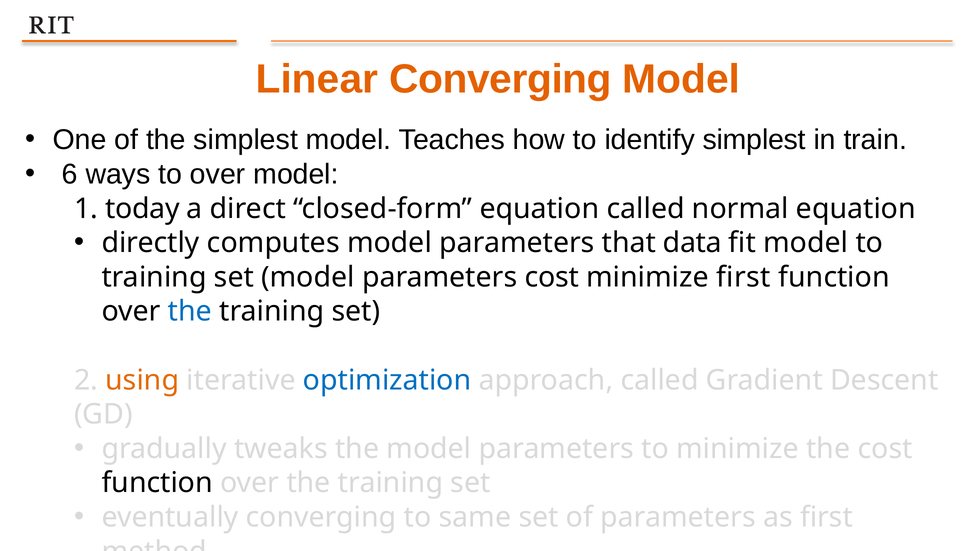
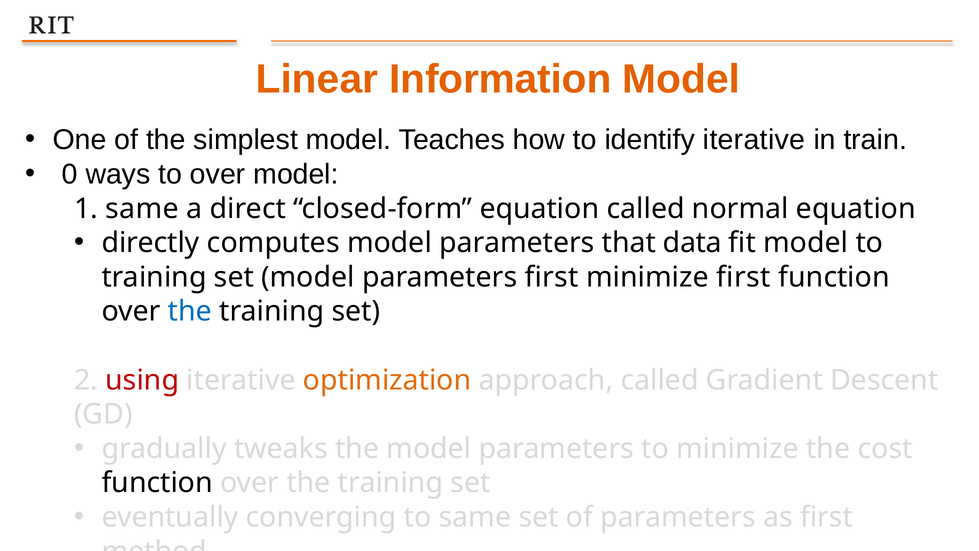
Linear Converging: Converging -> Information
identify simplest: simplest -> iterative
6: 6 -> 0
1 today: today -> same
parameters cost: cost -> first
using colour: orange -> red
optimization colour: blue -> orange
